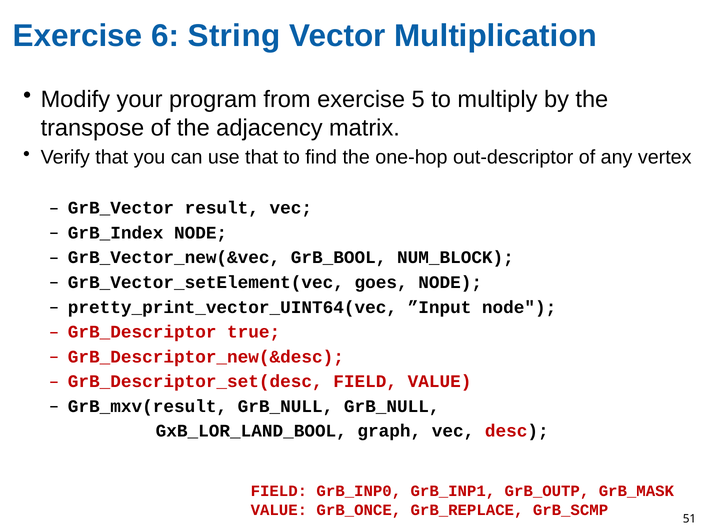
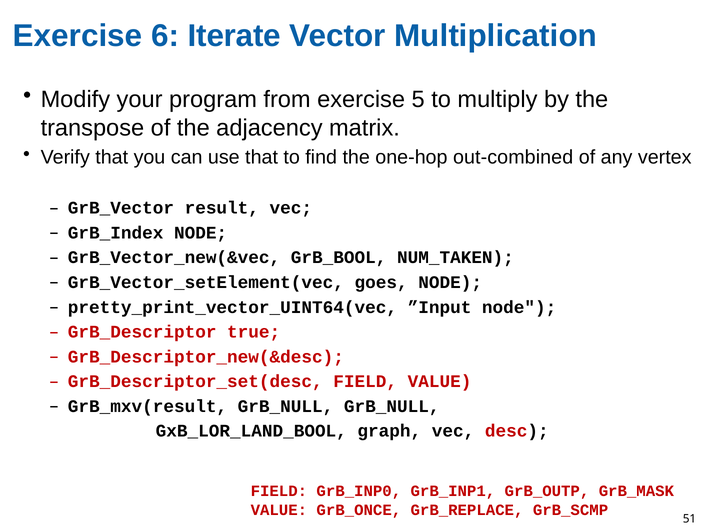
String: String -> Iterate
out-descriptor: out-descriptor -> out-combined
NUM_BLOCK: NUM_BLOCK -> NUM_TAKEN
